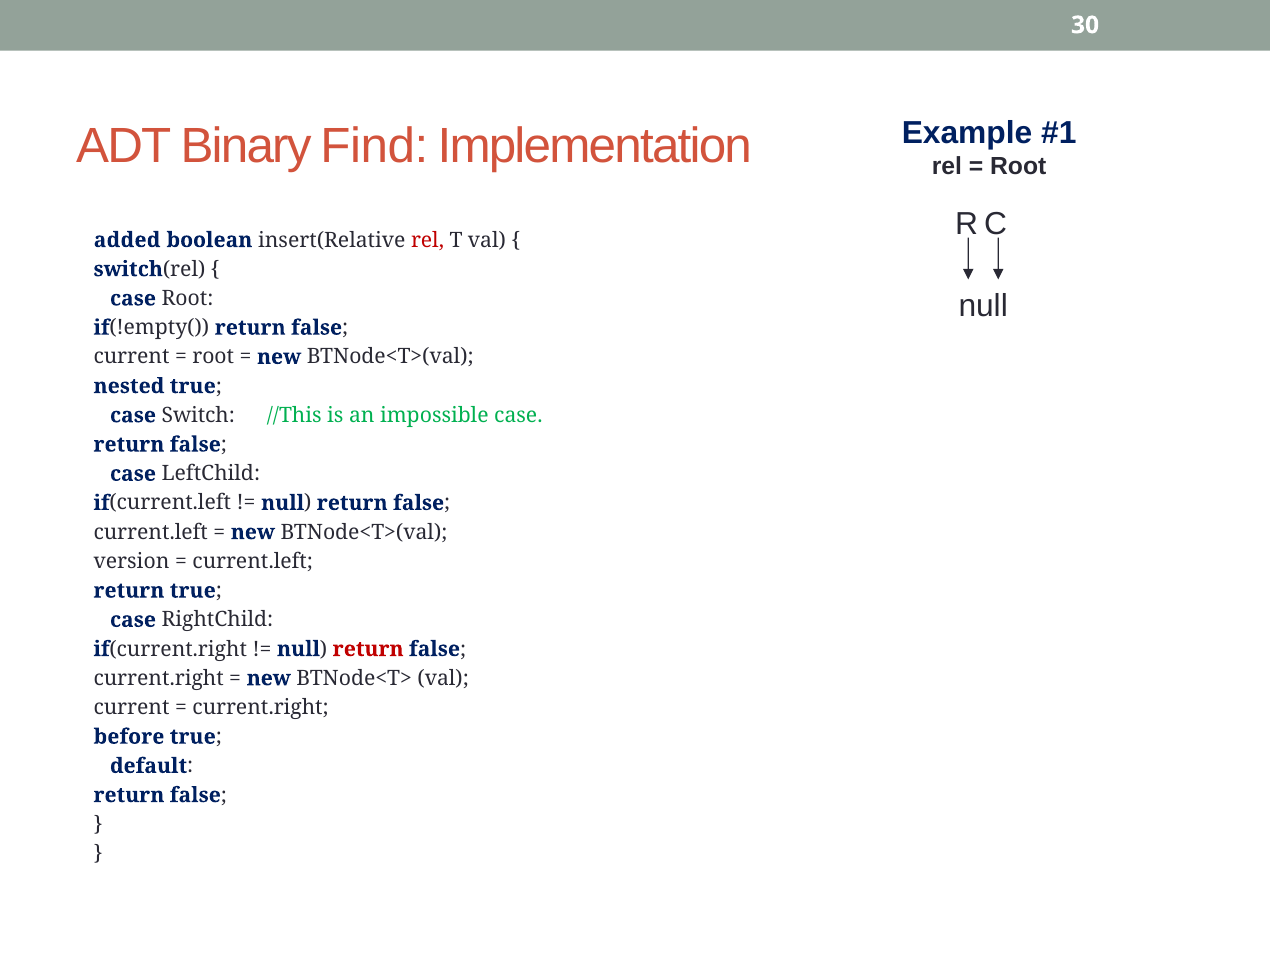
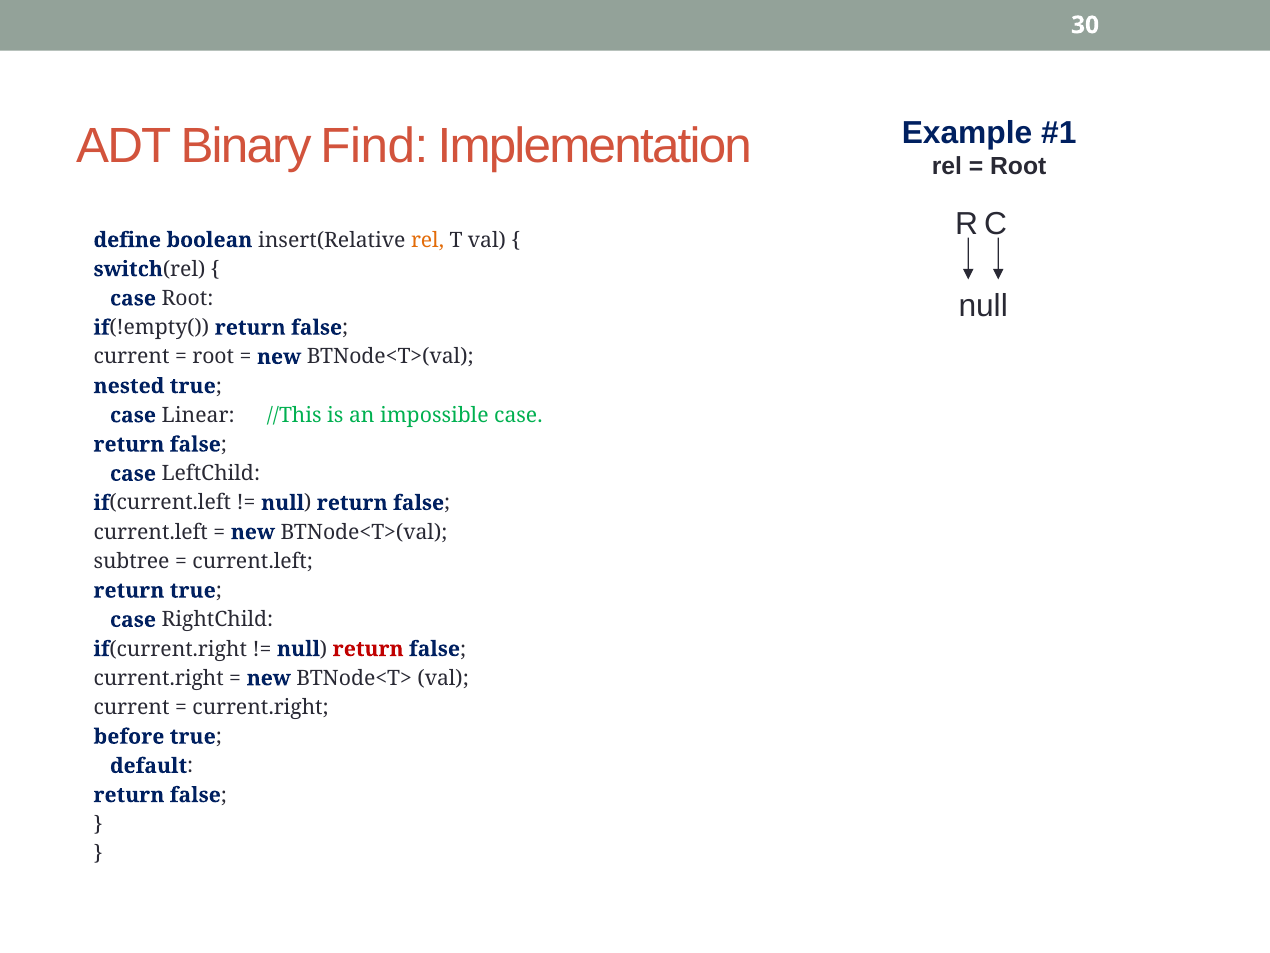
added: added -> define
rel at (428, 240) colour: red -> orange
Switch: Switch -> Linear
version: version -> subtree
